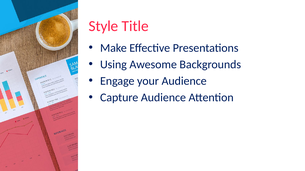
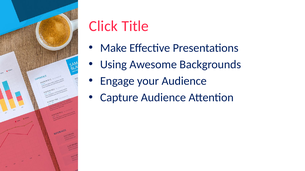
Style: Style -> Click
